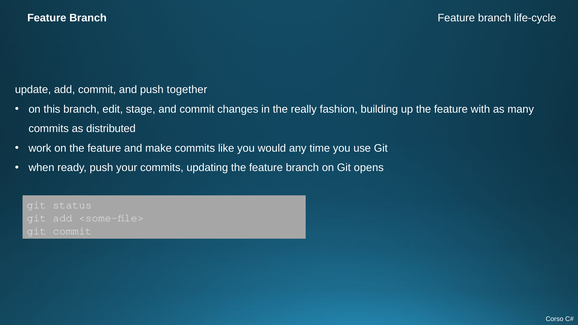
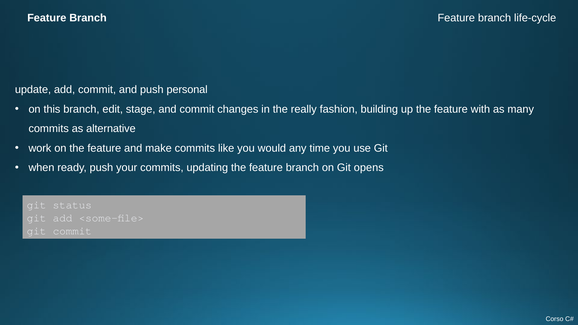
together: together -> personal
distributed: distributed -> alternative
